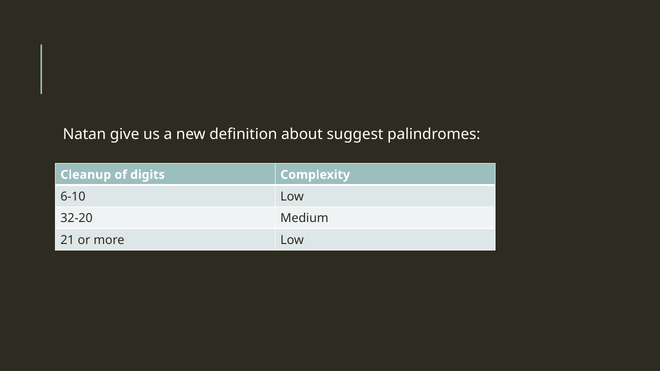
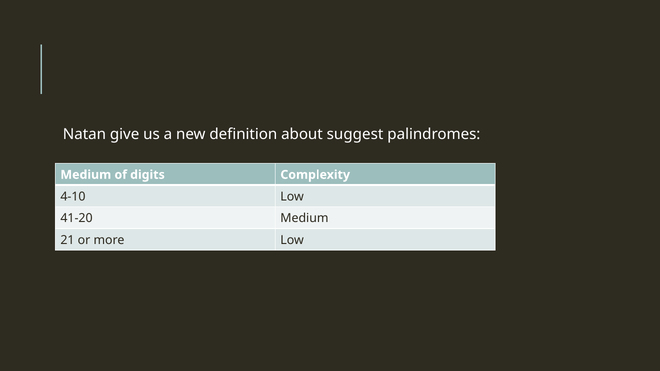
Cleanup at (86, 175): Cleanup -> Medium
6-10: 6-10 -> 4-10
32-20: 32-20 -> 41-20
